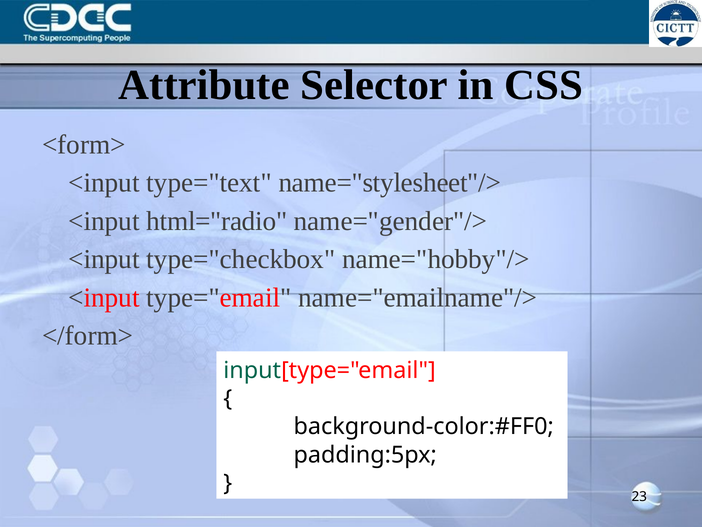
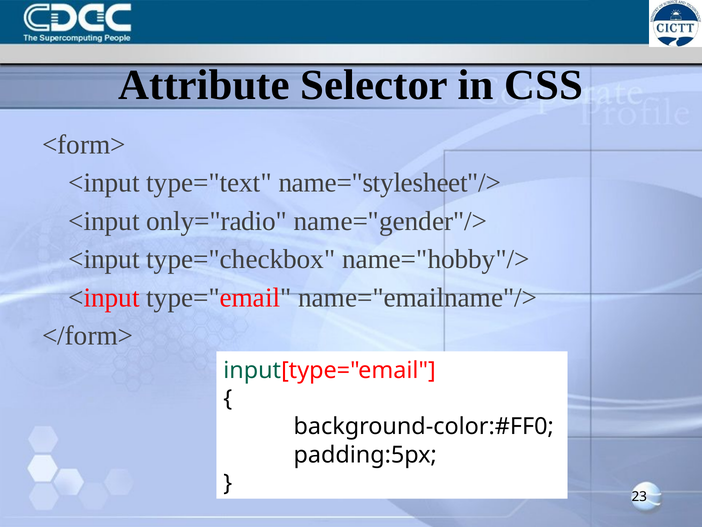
html="radio: html="radio -> only="radio
